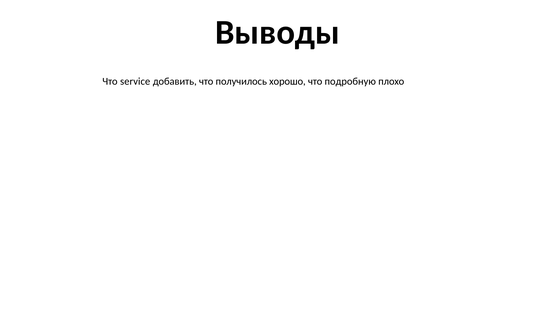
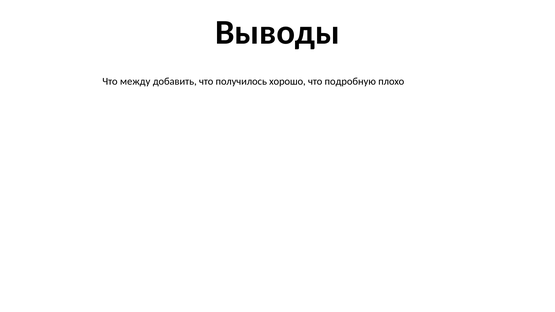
service: service -> между
